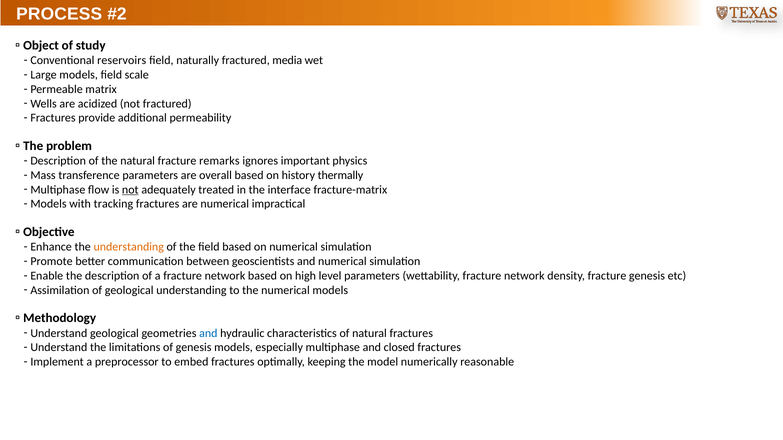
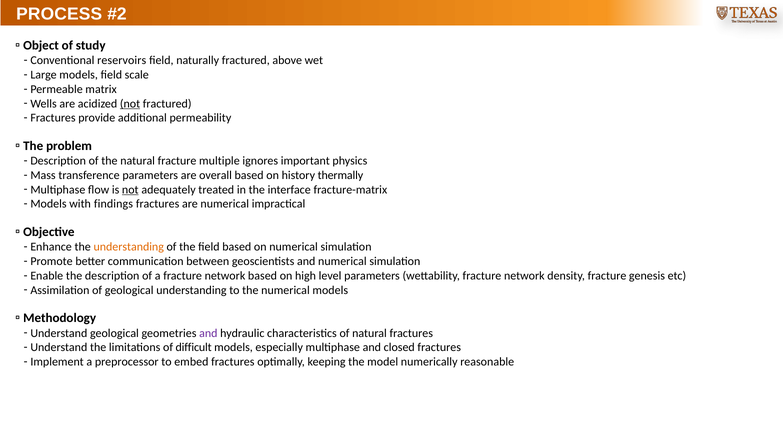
media: media -> above
not at (130, 104) underline: none -> present
remarks: remarks -> multiple
tracking: tracking -> findings
and at (208, 333) colour: blue -> purple
of genesis: genesis -> difficult
